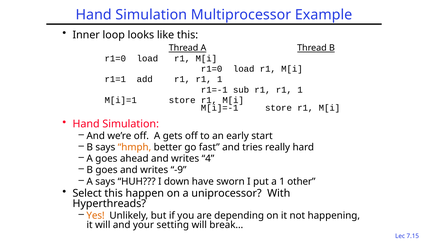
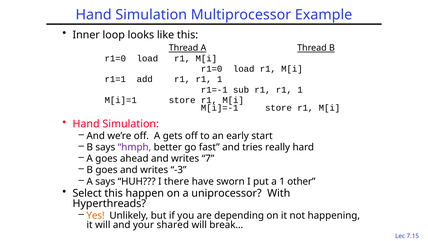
hmph colour: orange -> purple
4: 4 -> 7
-9: -9 -> -3
down: down -> there
setting: setting -> shared
